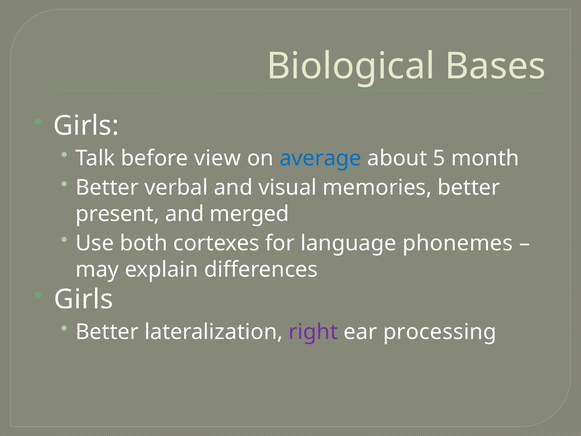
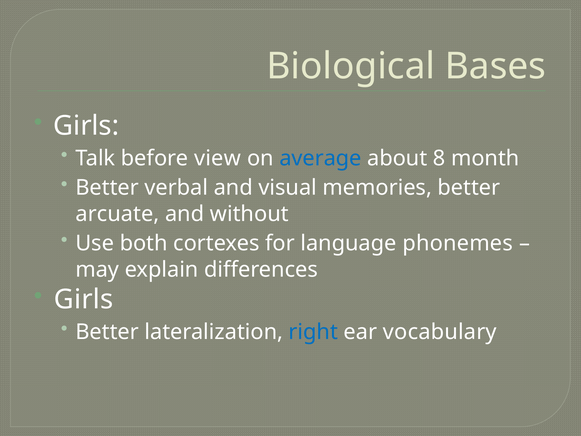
5: 5 -> 8
present: present -> arcuate
merged: merged -> without
right colour: purple -> blue
processing: processing -> vocabulary
